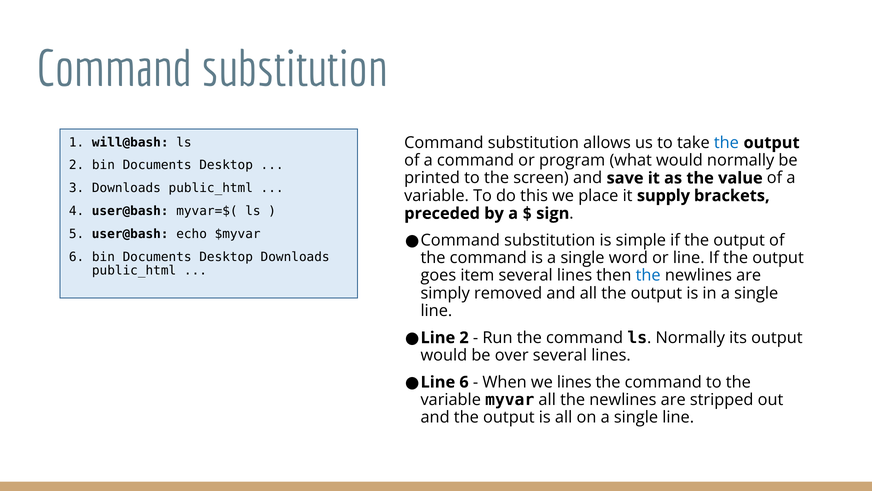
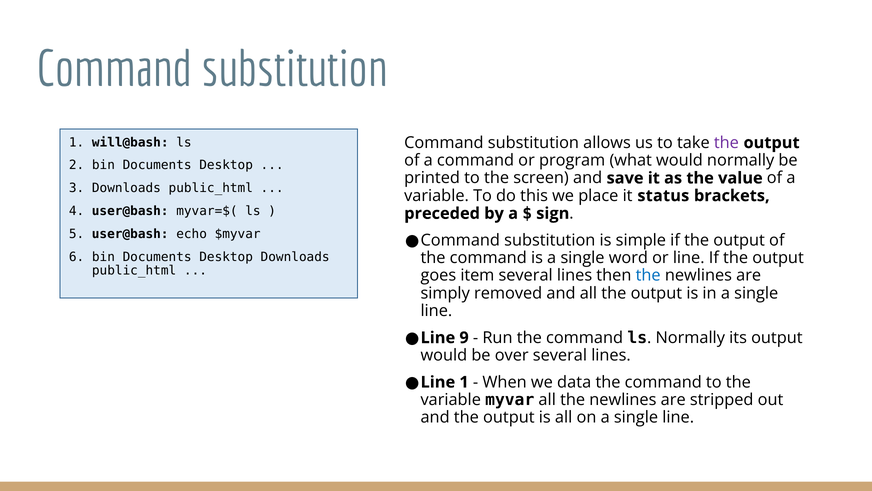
the at (726, 143) colour: blue -> purple
supply: supply -> status
2 at (464, 337): 2 -> 9
6 at (464, 382): 6 -> 1
we lines: lines -> data
